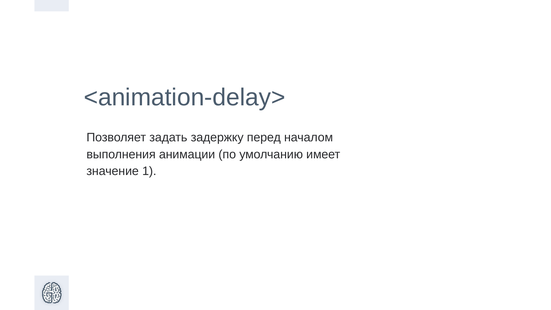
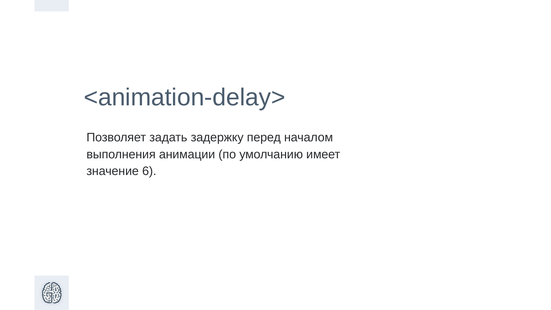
1: 1 -> 6
